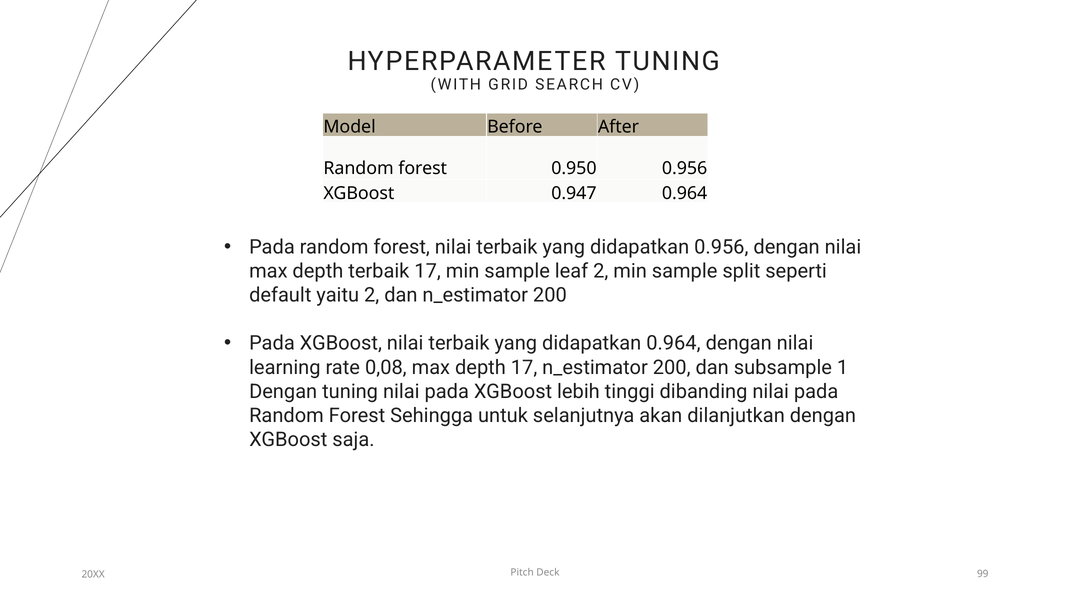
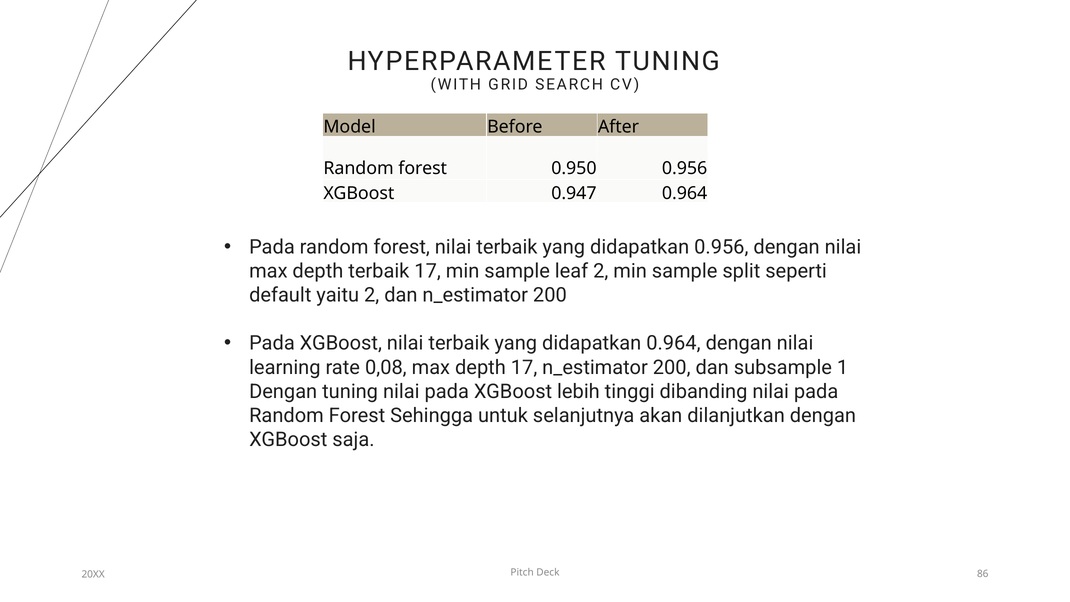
99: 99 -> 86
